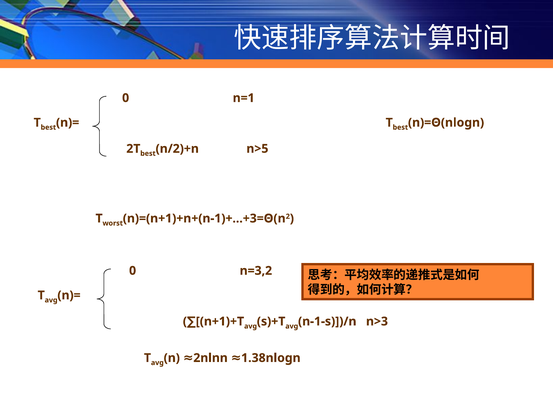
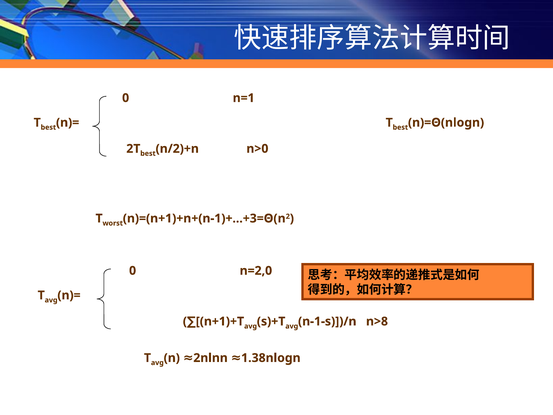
n>5: n>5 -> n>0
n=3,2: n=3,2 -> n=2,0
n>3: n>3 -> n>8
